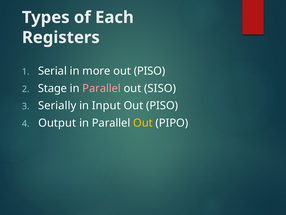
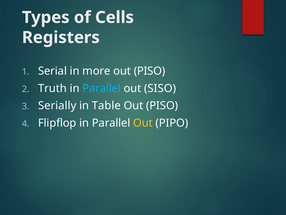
Each: Each -> Cells
Stage: Stage -> Truth
Parallel at (102, 88) colour: pink -> light blue
Input: Input -> Table
Output: Output -> Flipflop
